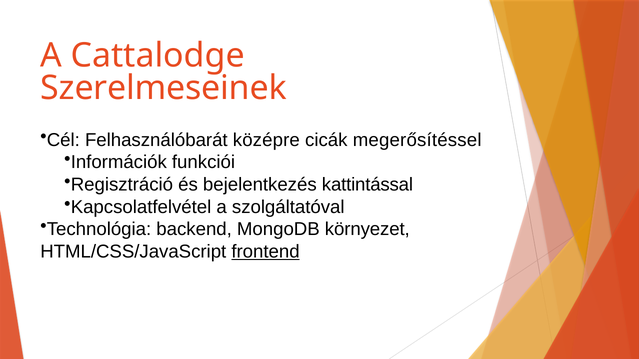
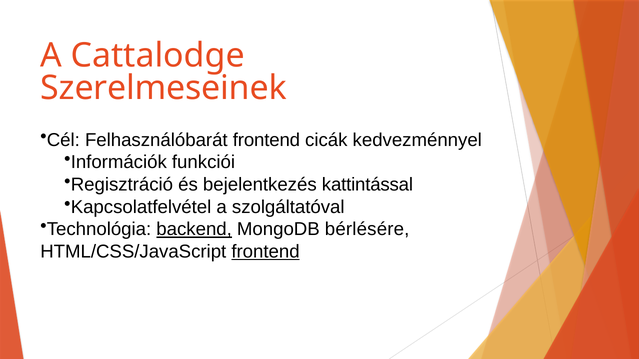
Felhasználóbarát középre: középre -> frontend
megerősítéssel: megerősítéssel -> kedvezménnyel
backend underline: none -> present
környezet: környezet -> bérlésére
